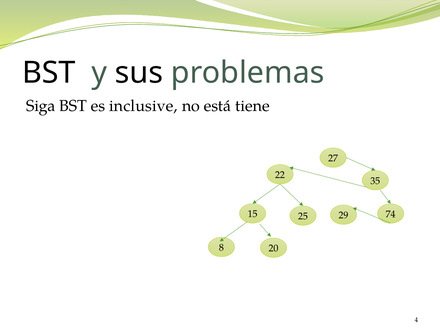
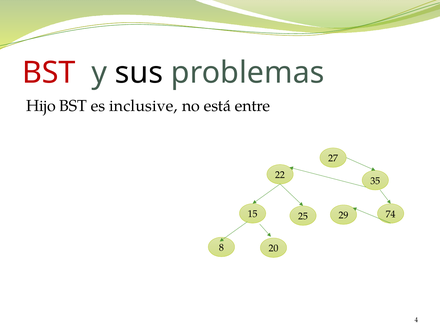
BST at (49, 73) colour: black -> red
Siga: Siga -> Hijo
tiene: tiene -> entre
